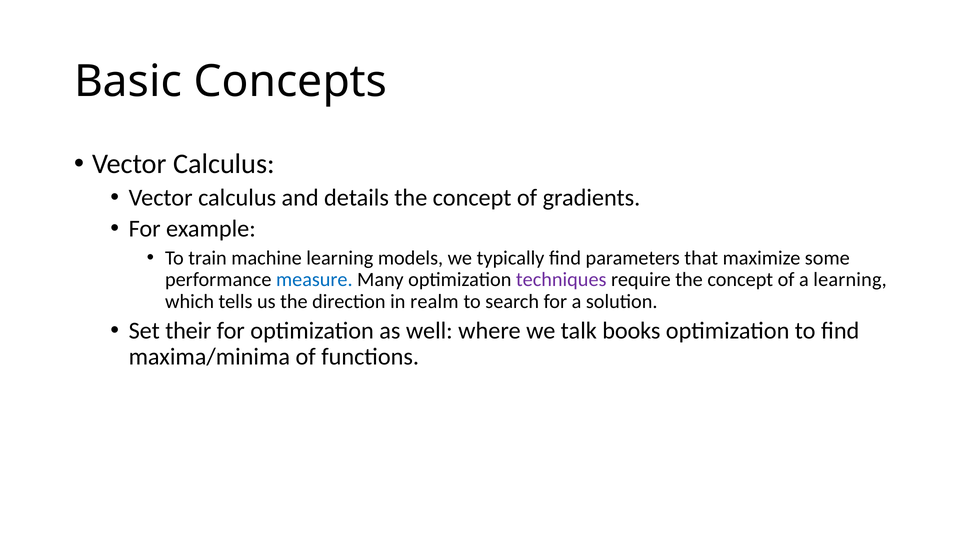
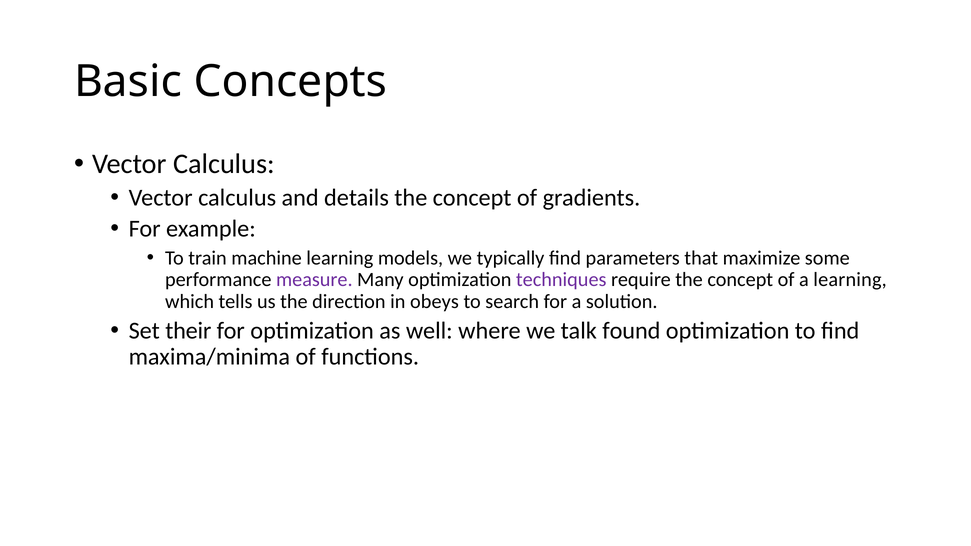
measure colour: blue -> purple
realm: realm -> obeys
books: books -> found
